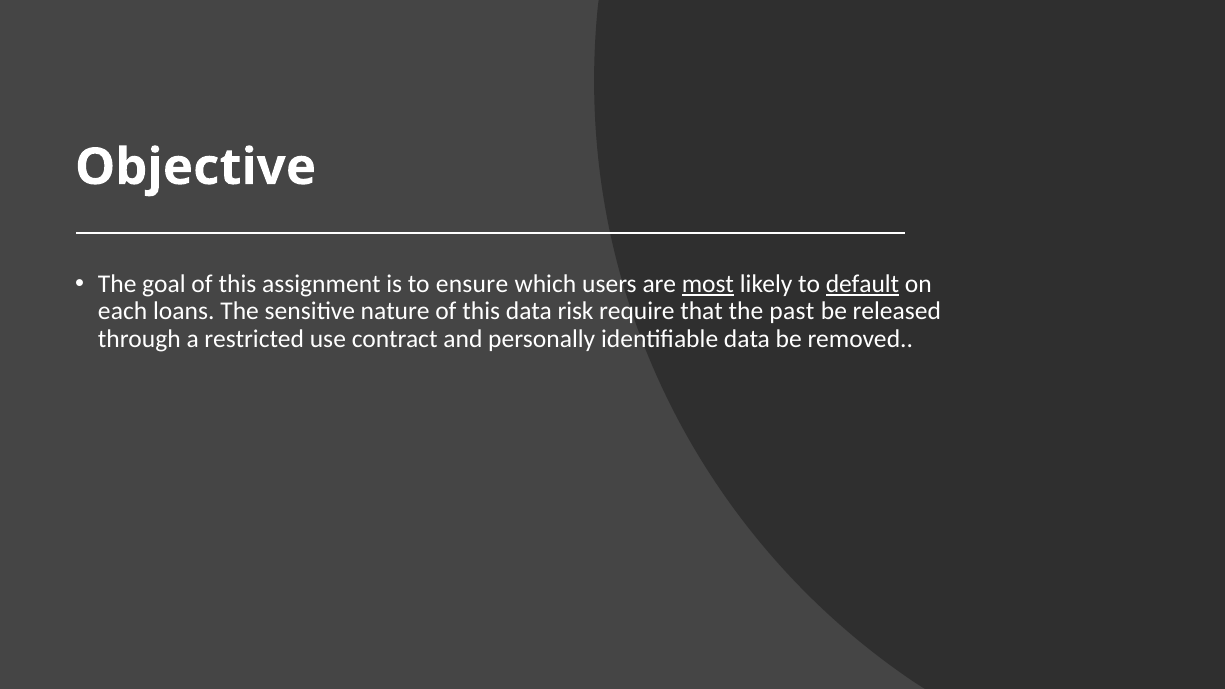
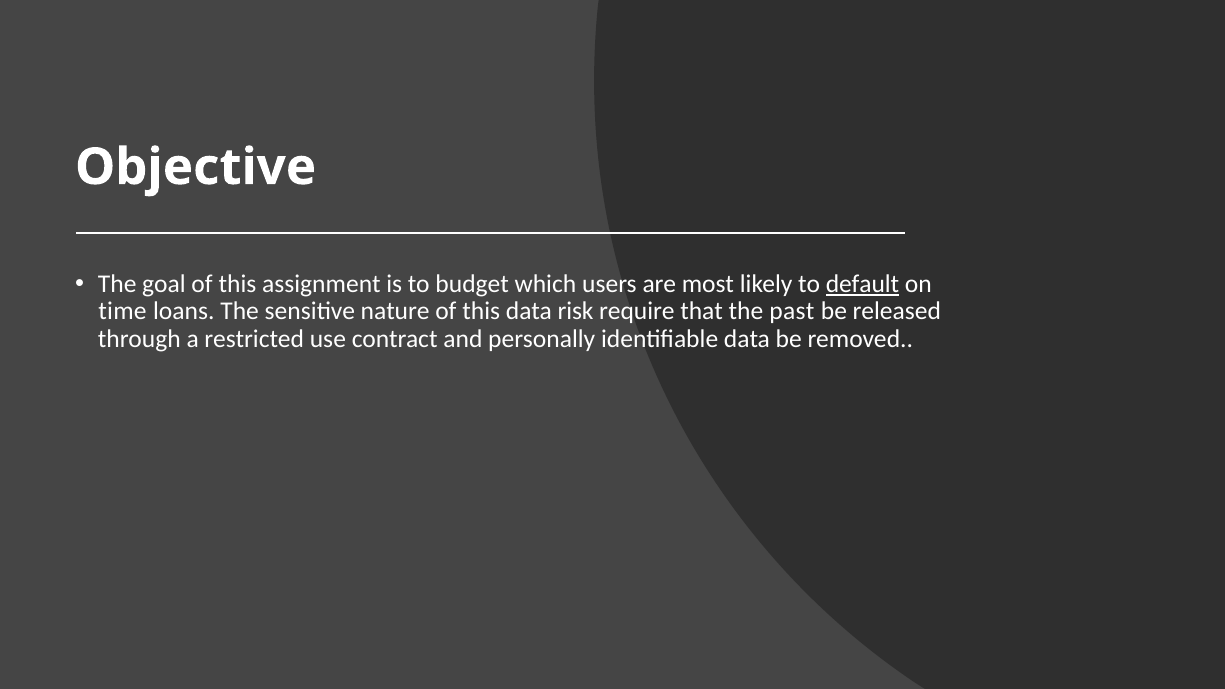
ensure: ensure -> budget
most underline: present -> none
each: each -> time
